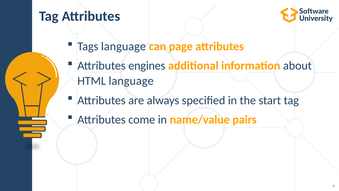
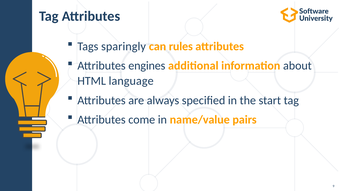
Tags language: language -> sparingly
page: page -> rules
